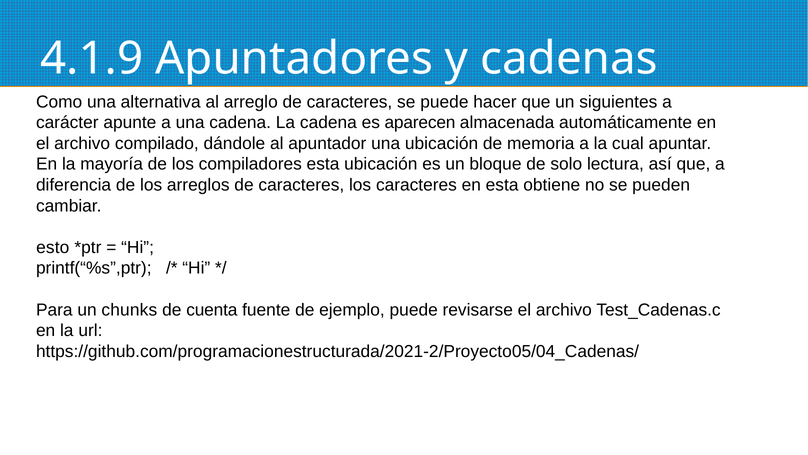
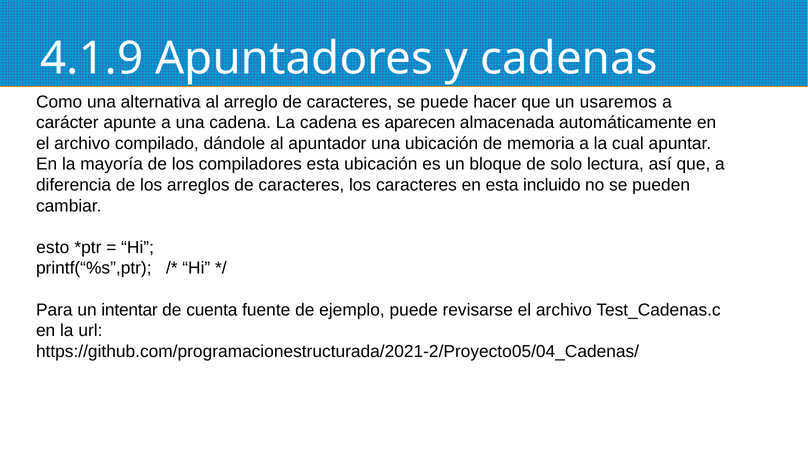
siguientes: siguientes -> usaremos
obtiene: obtiene -> incluido
chunks: chunks -> intentar
